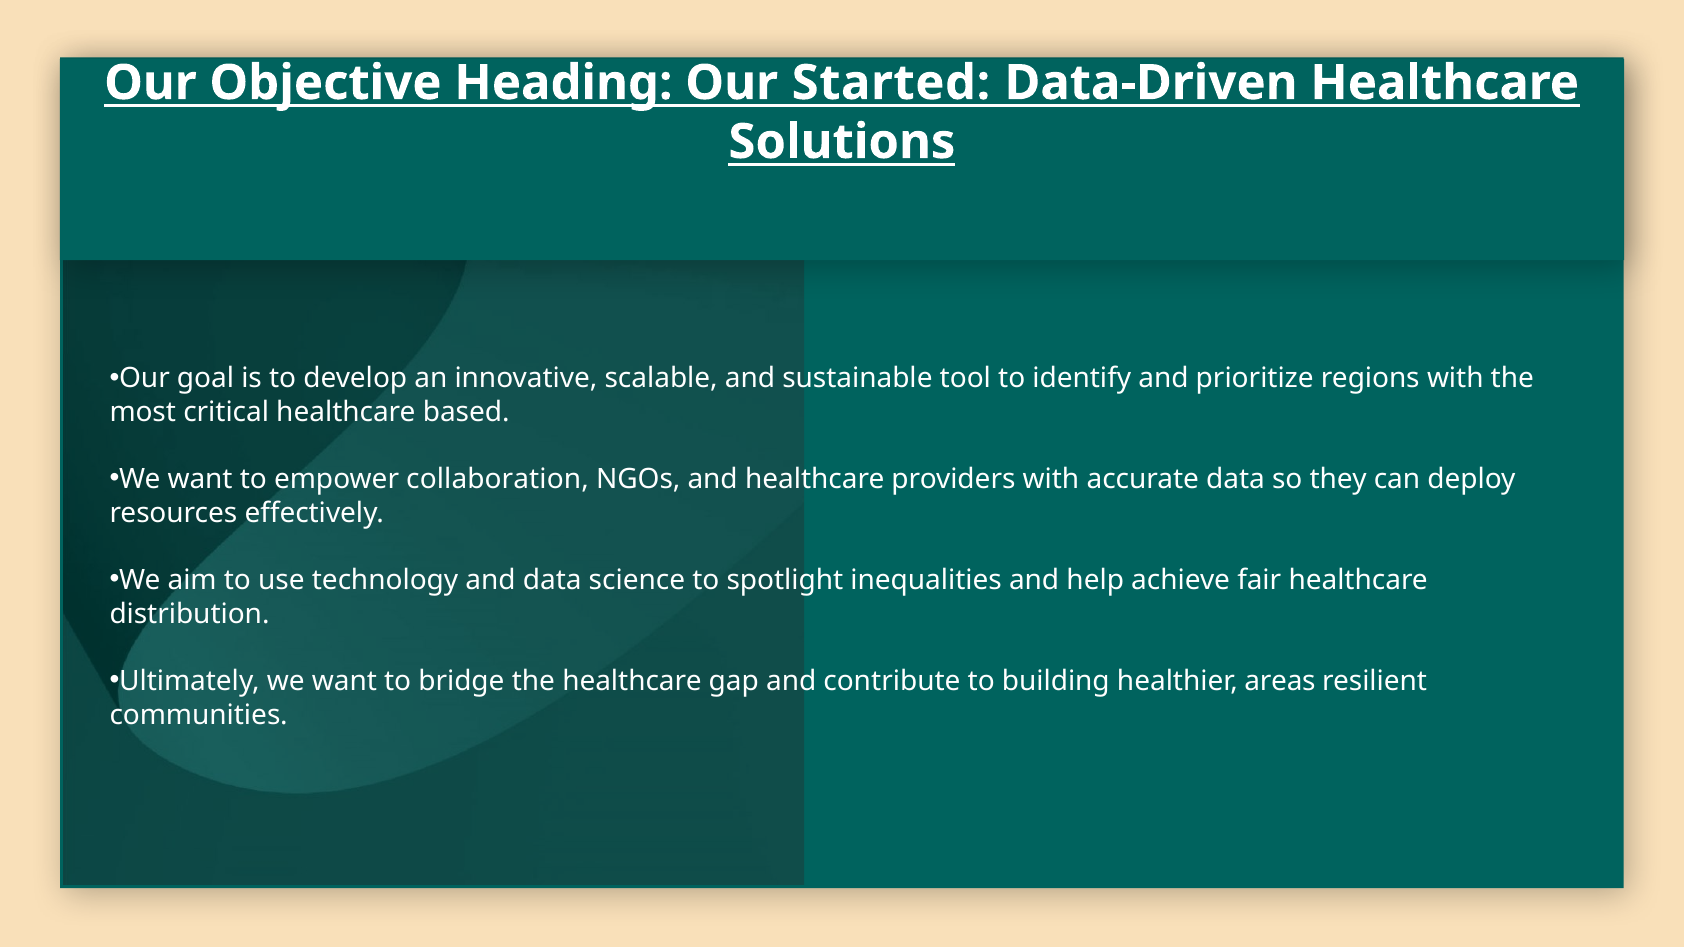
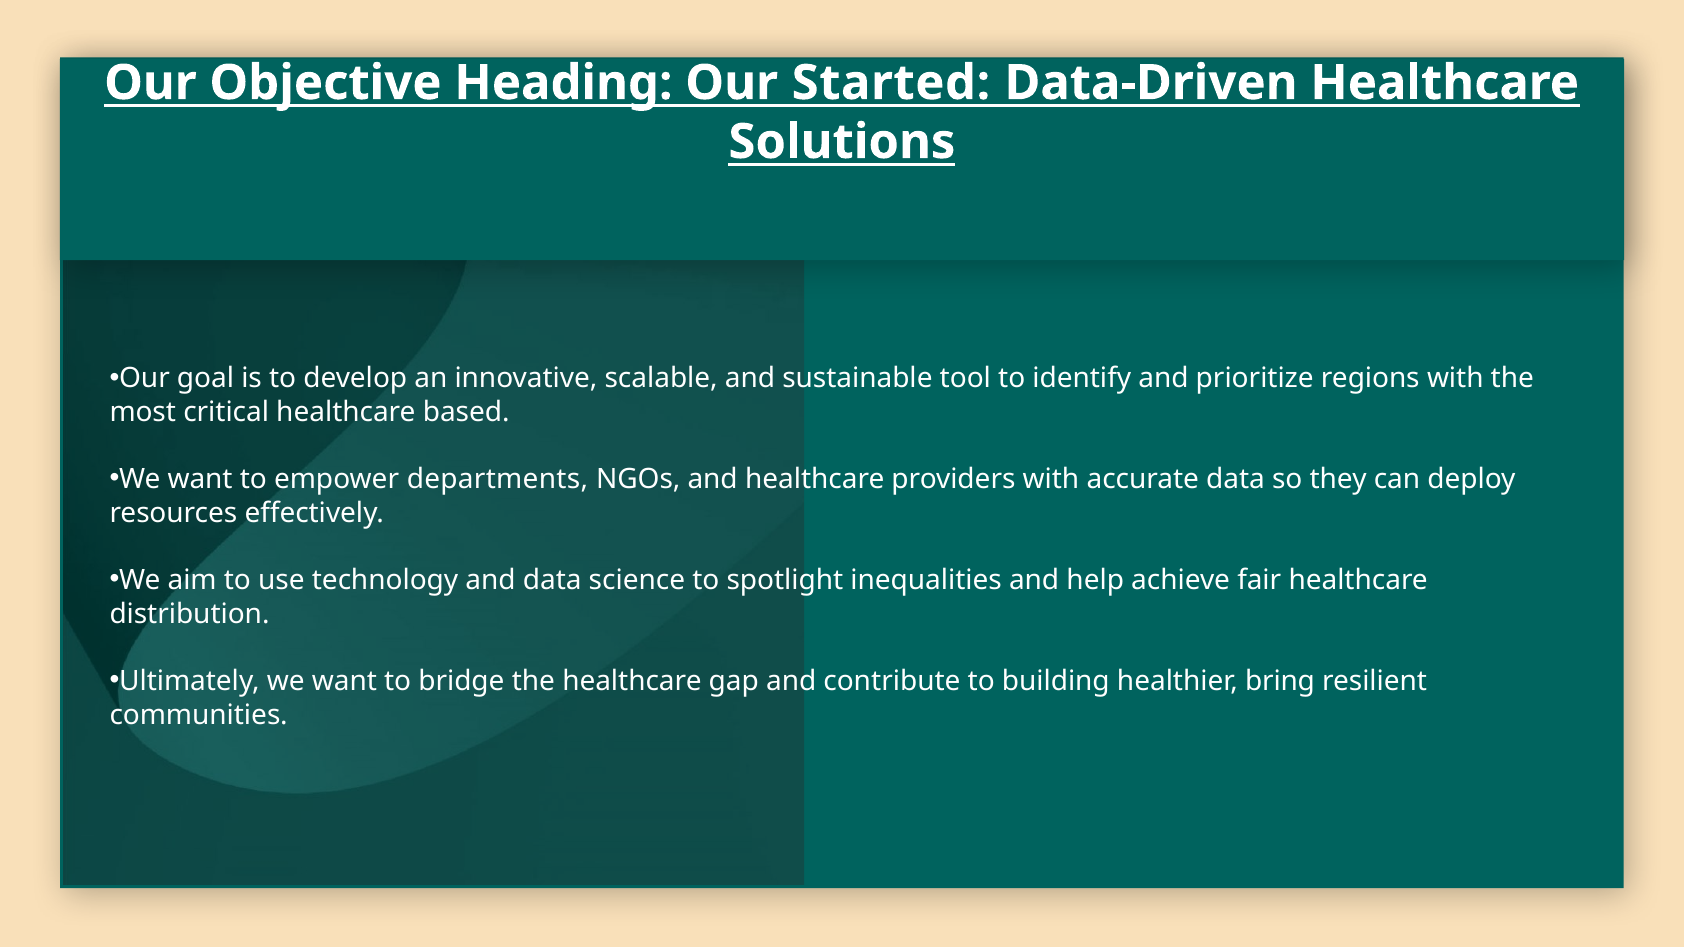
collaboration: collaboration -> departments
areas: areas -> bring
